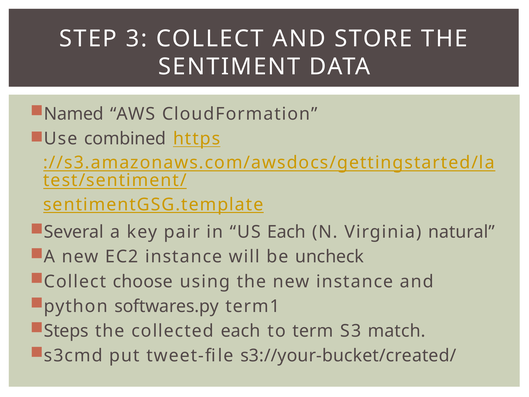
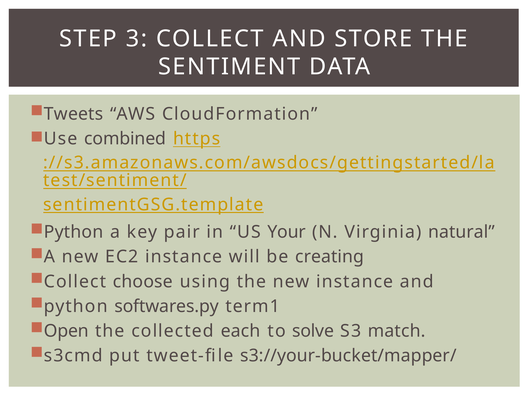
Named: Named -> Tweets
Several at (74, 232): Several -> Python
US Each: Each -> Your
uncheck: uncheck -> creating
Steps: Steps -> Open
term: term -> solve
s3://your-bucket/created/: s3://your-bucket/created/ -> s3://your-bucket/mapper/
